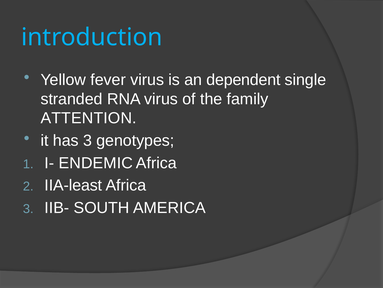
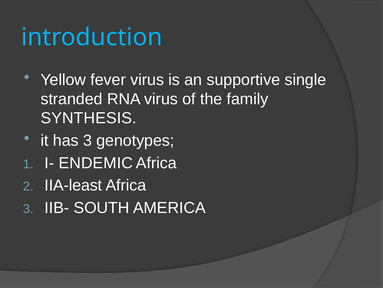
dependent: dependent -> supportive
ATTENTION: ATTENTION -> SYNTHESIS
